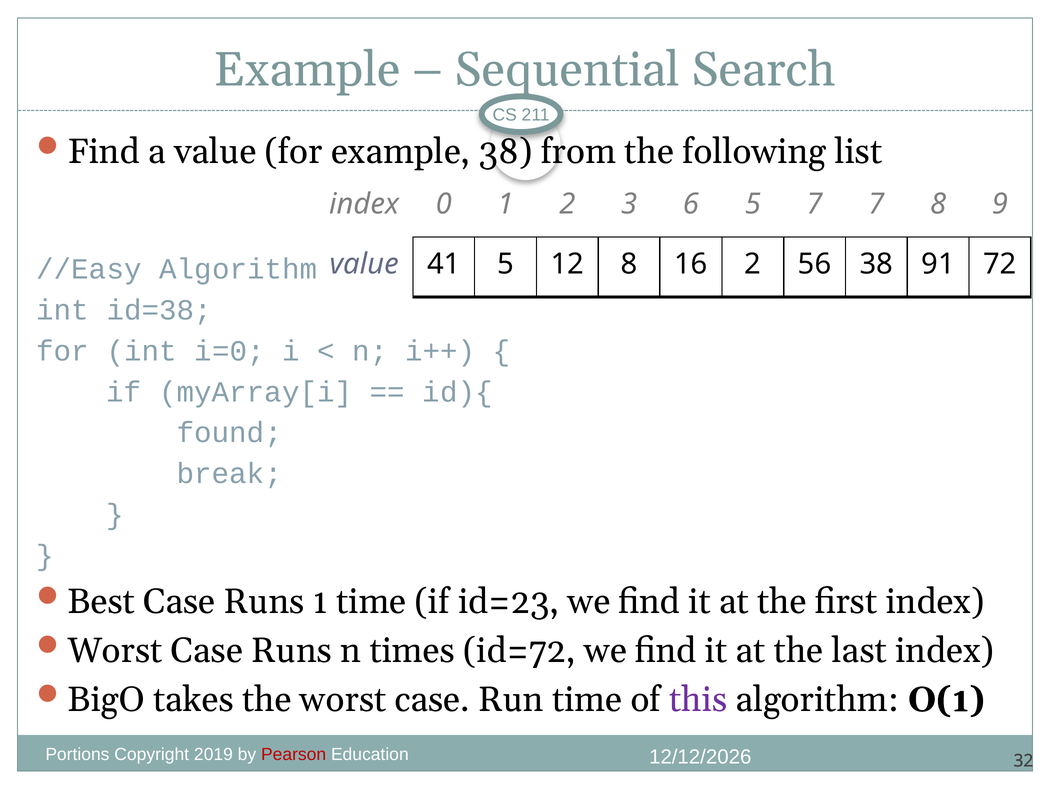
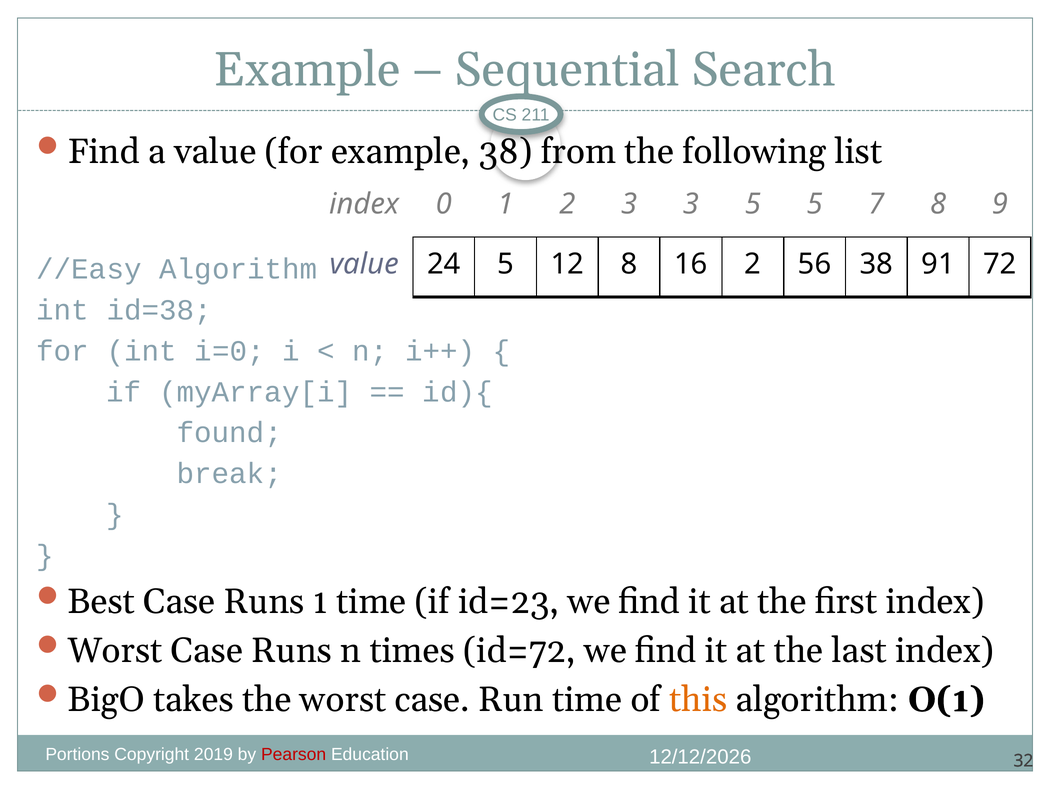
3 6: 6 -> 3
5 7: 7 -> 5
41: 41 -> 24
this colour: purple -> orange
